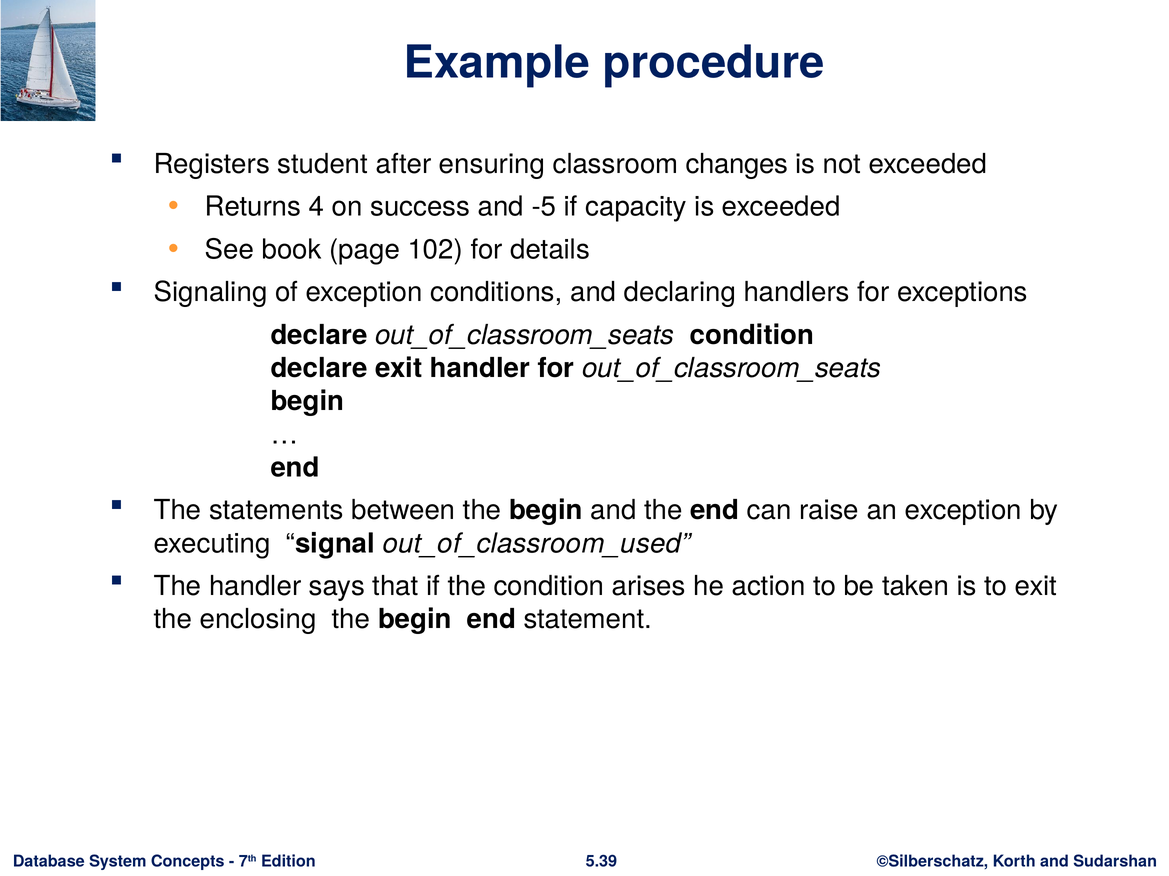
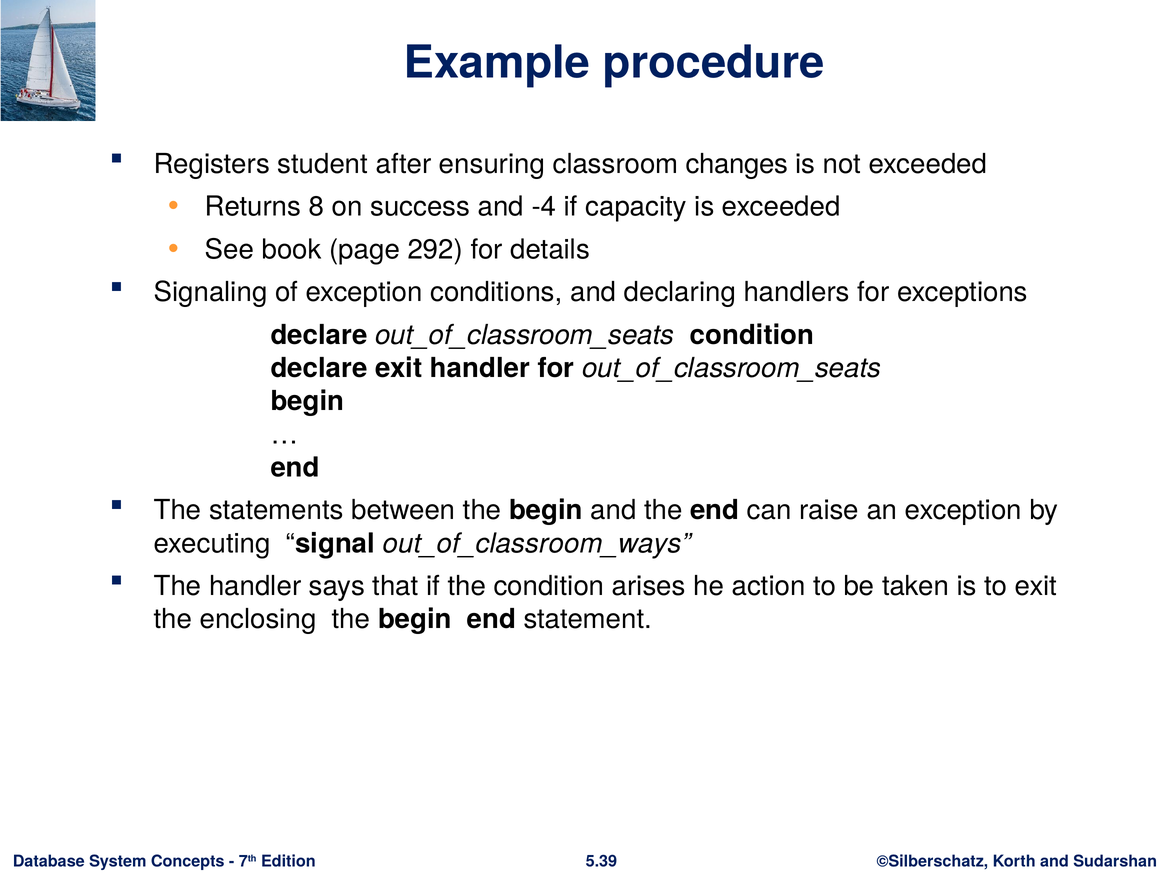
4: 4 -> 8
-5: -5 -> -4
102: 102 -> 292
out_of_classroom_used: out_of_classroom_used -> out_of_classroom_ways
